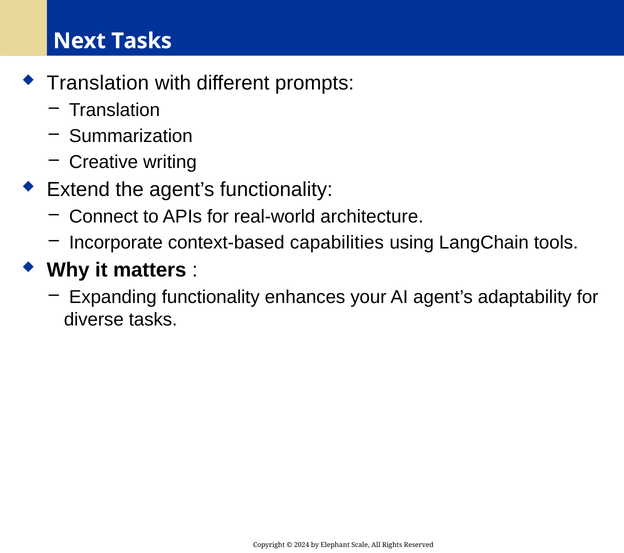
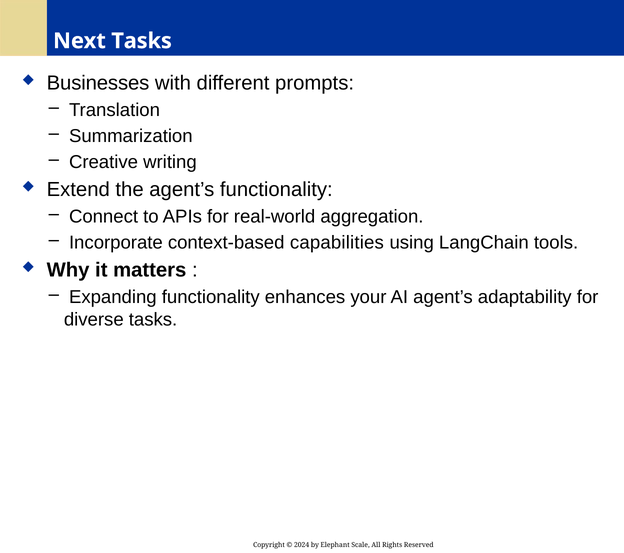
Translation at (98, 83): Translation -> Businesses
architecture: architecture -> aggregation
